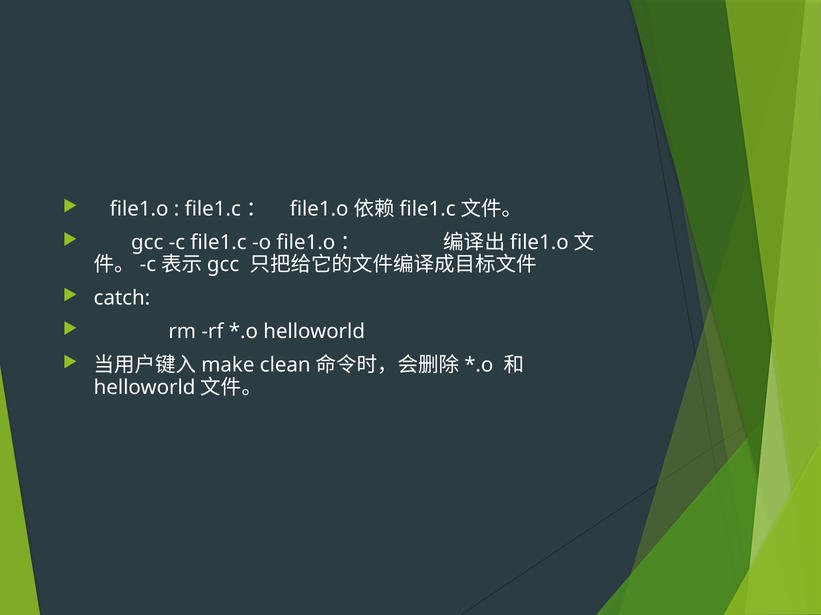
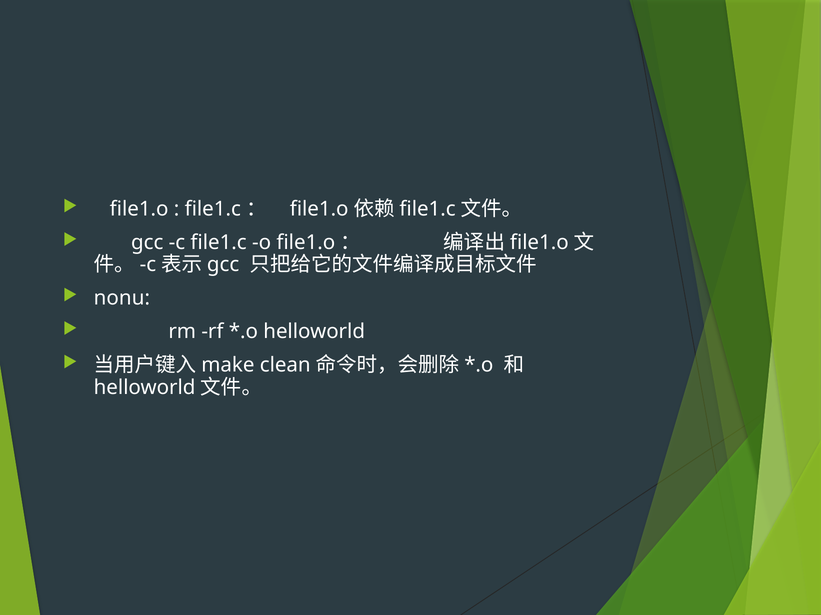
catch: catch -> nonu
